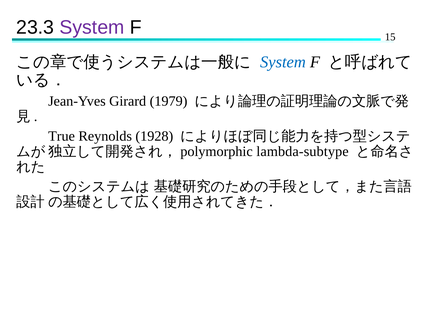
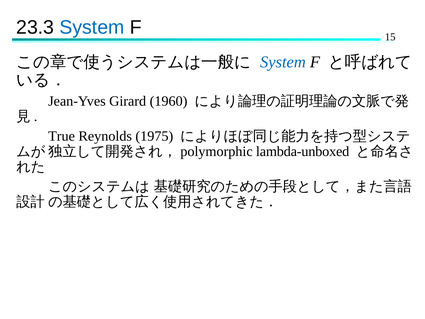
System at (92, 27) colour: purple -> blue
1979: 1979 -> 1960
1928: 1928 -> 1975
lambda-subtype: lambda-subtype -> lambda-unboxed
